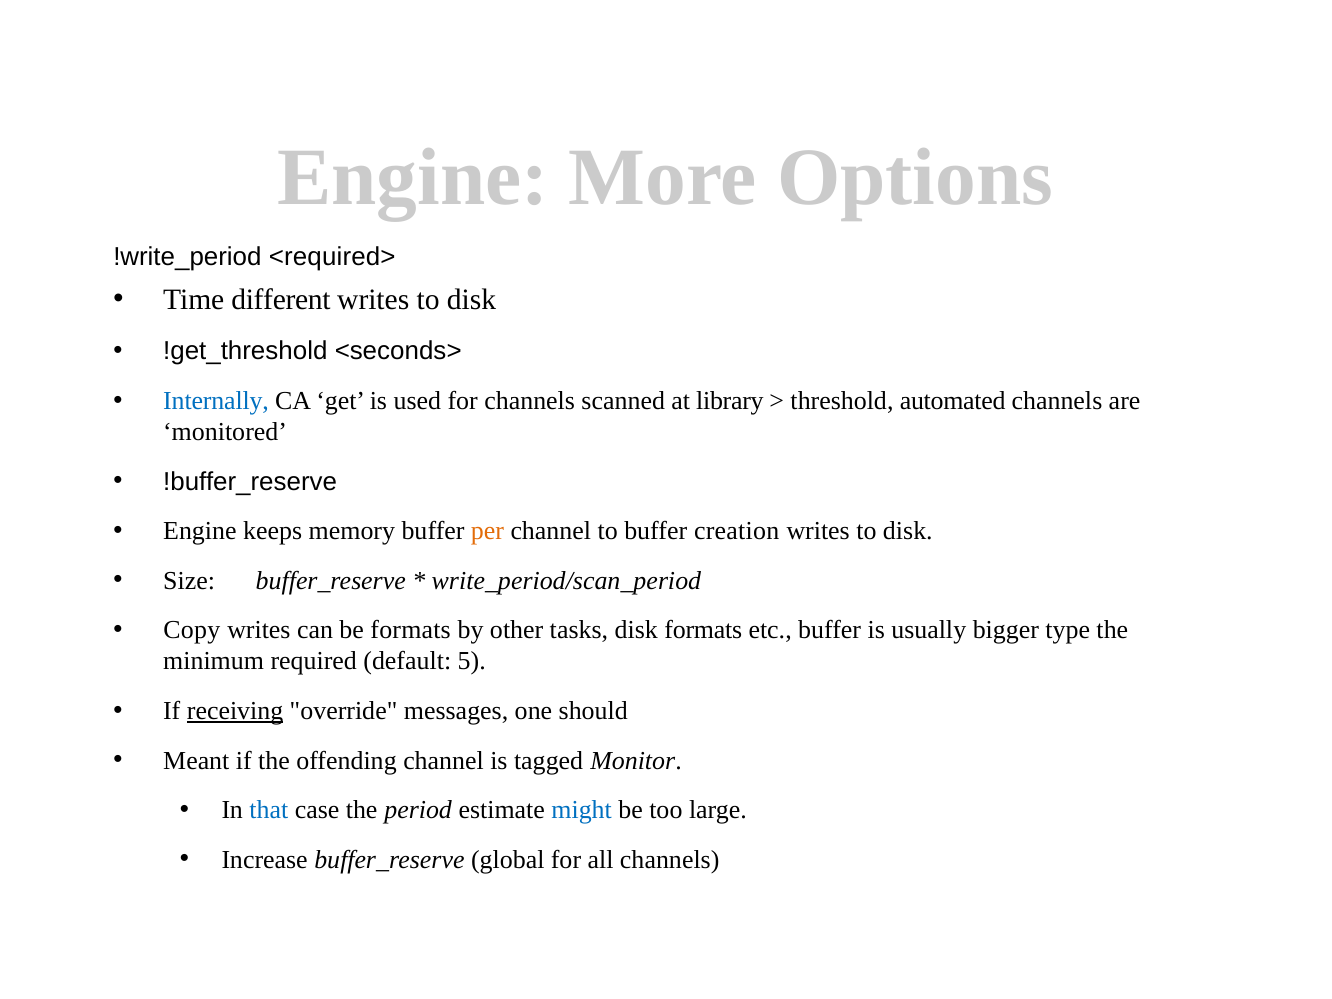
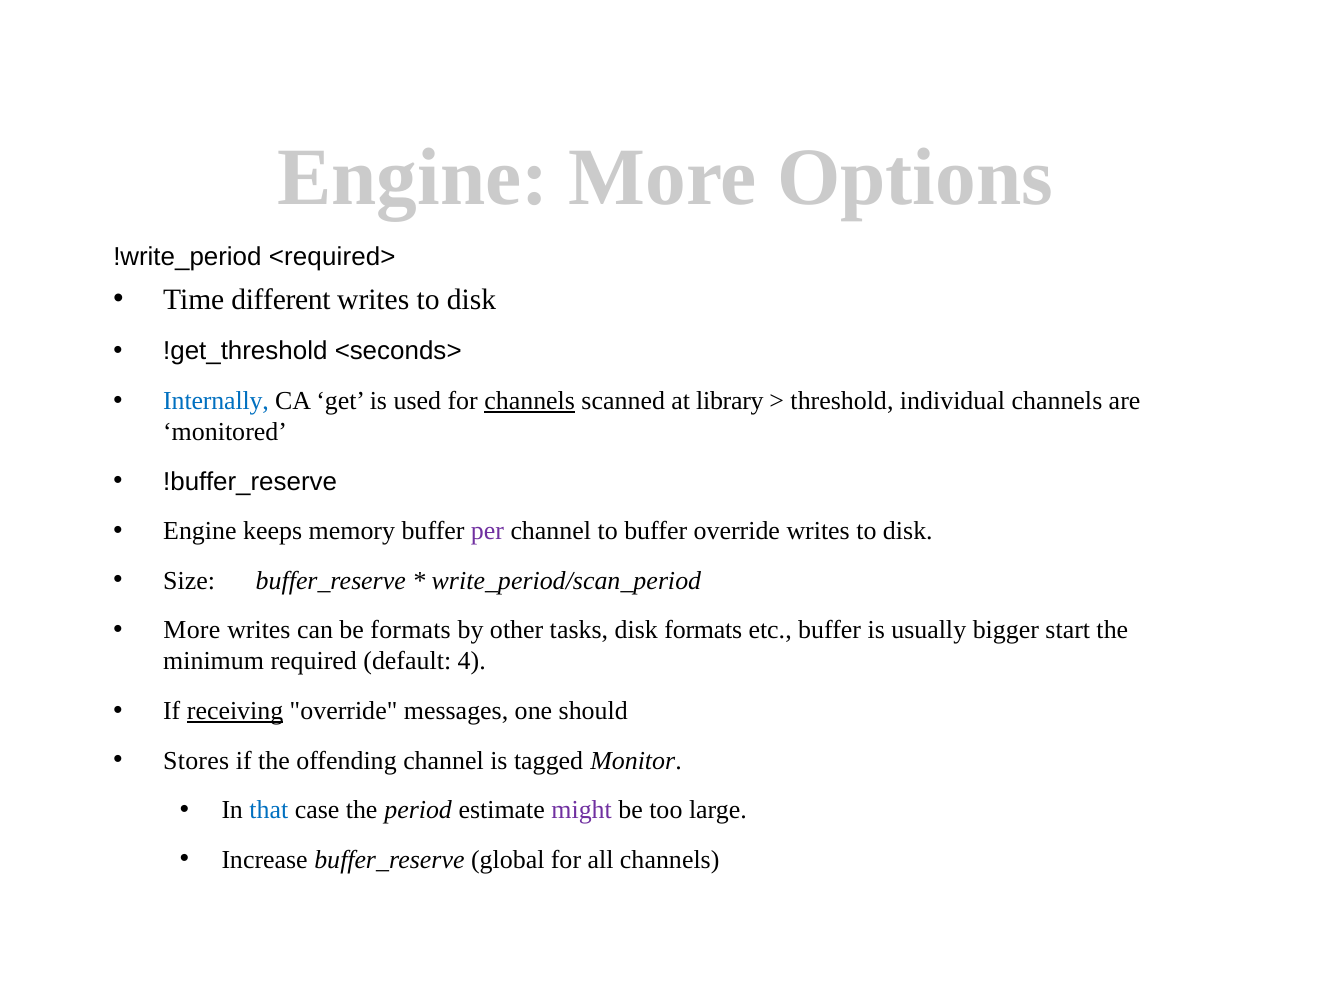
channels at (530, 401) underline: none -> present
automated: automated -> individual
per colour: orange -> purple
buffer creation: creation -> override
Copy at (192, 630): Copy -> More
type: type -> start
5: 5 -> 4
Meant: Meant -> Stores
might colour: blue -> purple
